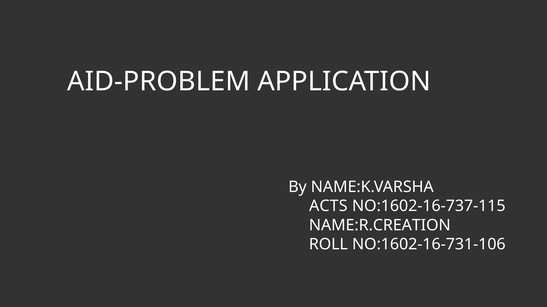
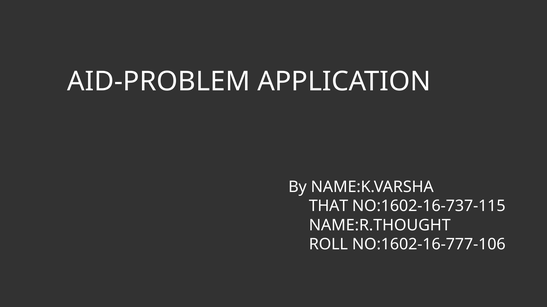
ACTS: ACTS -> THAT
NAME:R.CREATION: NAME:R.CREATION -> NAME:R.THOUGHT
NO:1602-16-731-106: NO:1602-16-731-106 -> NO:1602-16-777-106
